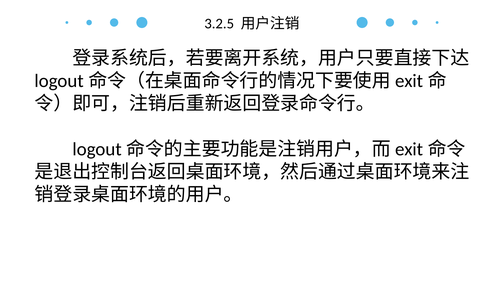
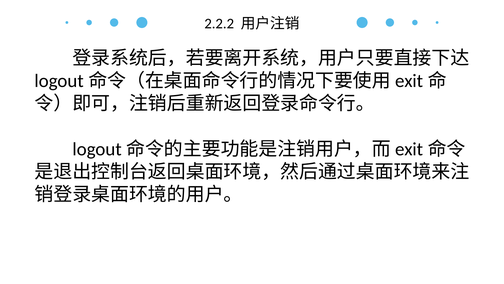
3.2.5: 3.2.5 -> 2.2.2
